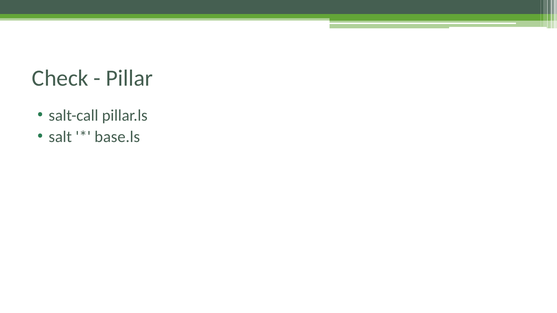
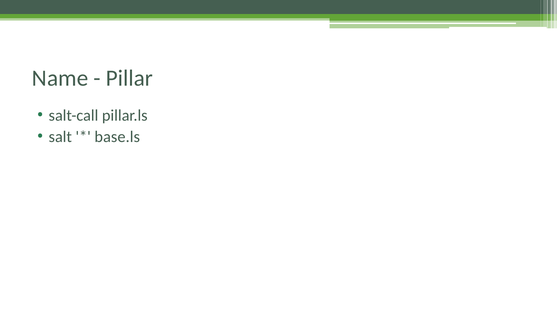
Check: Check -> Name
